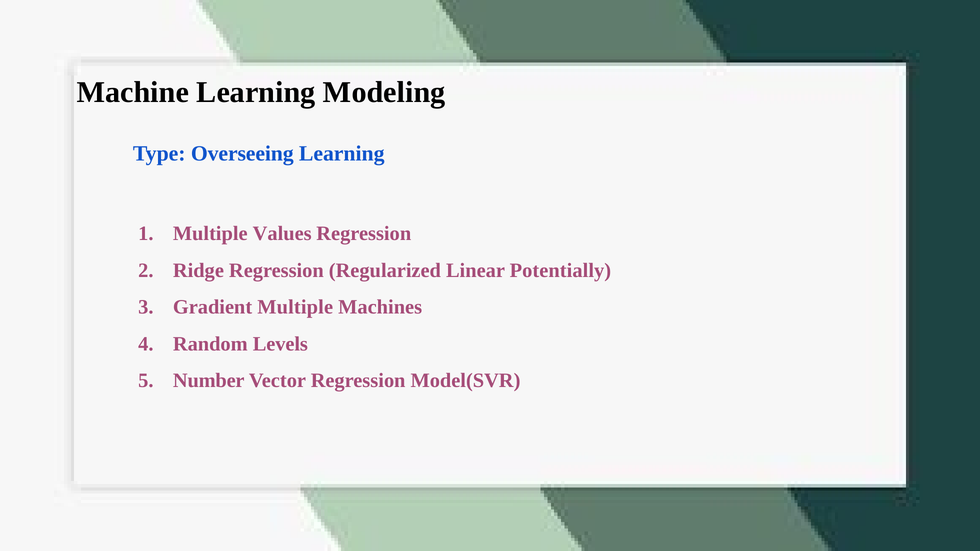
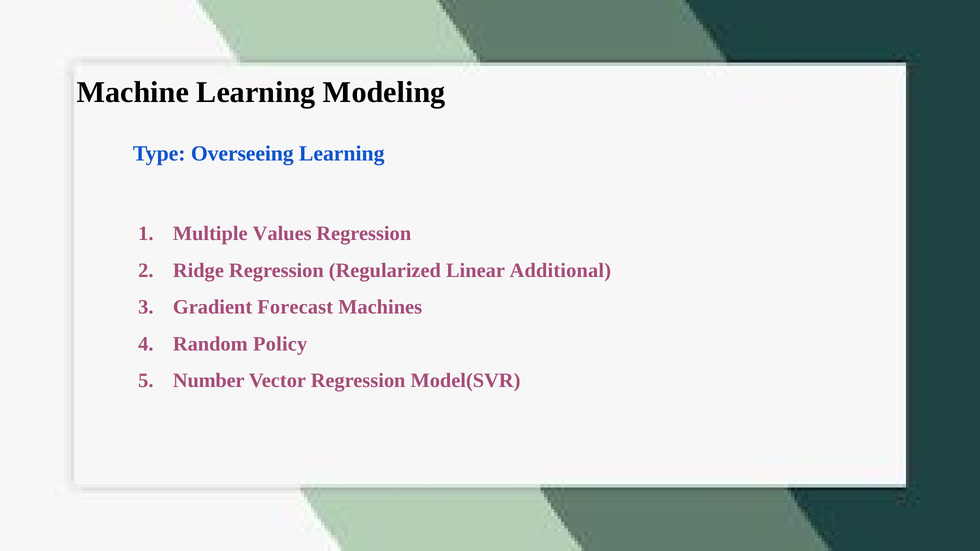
Potentially: Potentially -> Additional
Gradient Multiple: Multiple -> Forecast
Levels: Levels -> Policy
